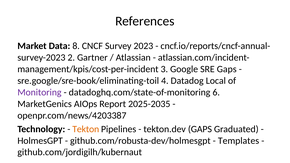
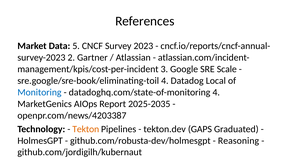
8: 8 -> 5
SRE Gaps: Gaps -> Scale
Monitoring colour: purple -> blue
datadoghq.com/state-of-monitoring 6: 6 -> 4
Templates: Templates -> Reasoning
